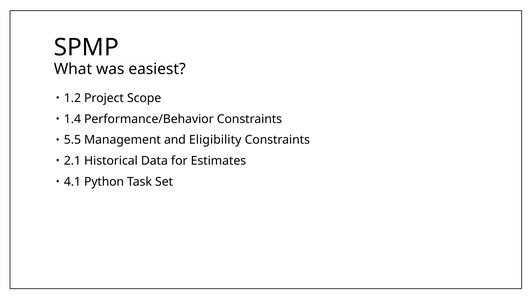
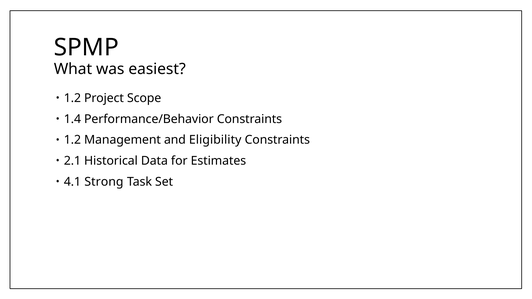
5.5 at (72, 140): 5.5 -> 1.2
Python: Python -> Strong
